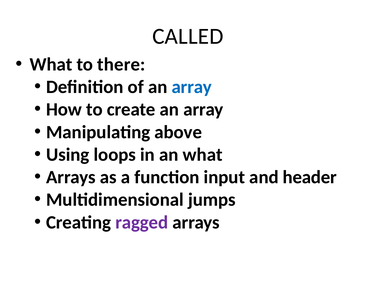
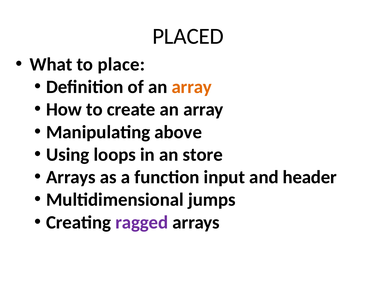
CALLED: CALLED -> PLACED
there: there -> place
array at (192, 87) colour: blue -> orange
an what: what -> store
